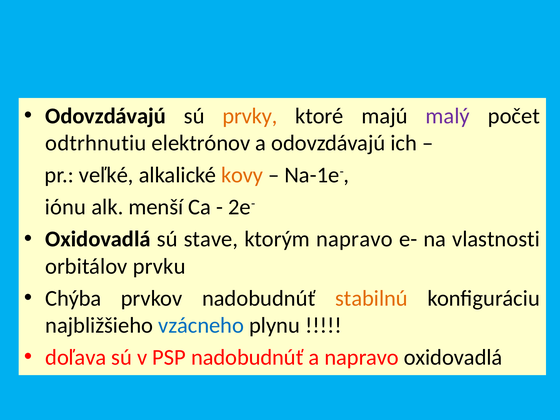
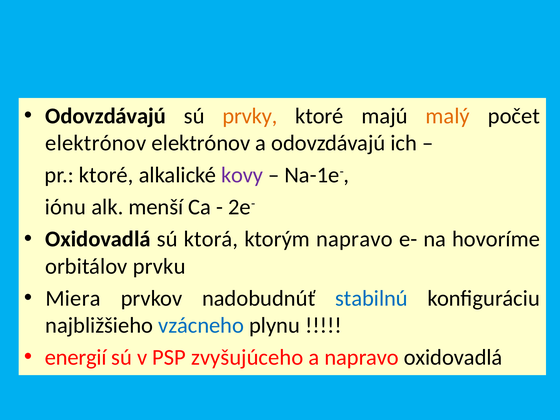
malý colour: purple -> orange
odtrhnutiu at (96, 143): odtrhnutiu -> elektrónov
pr veľké: veľké -> ktoré
kovy colour: orange -> purple
stave: stave -> ktorá
vlastnosti: vlastnosti -> hovoríme
Chýba: Chýba -> Miera
stabilnú colour: orange -> blue
doľava: doľava -> energií
PSP nadobudnúť: nadobudnúť -> zvyšujúceho
